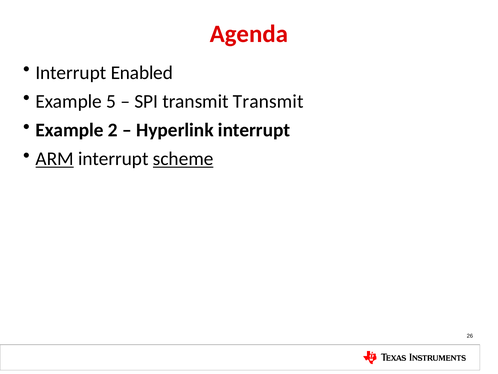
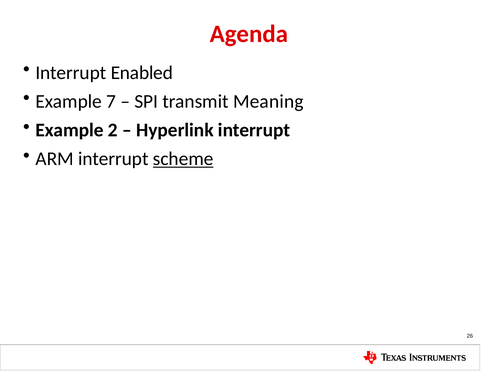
5: 5 -> 7
transmit Transmit: Transmit -> Meaning
ARM underline: present -> none
